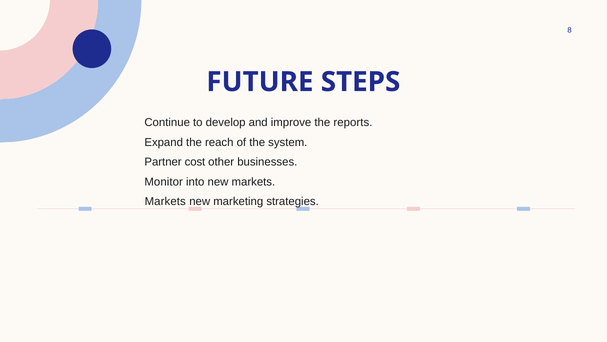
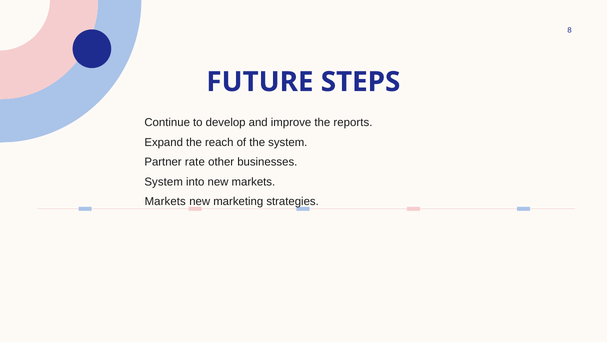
cost: cost -> rate
Monitor at (164, 181): Monitor -> System
